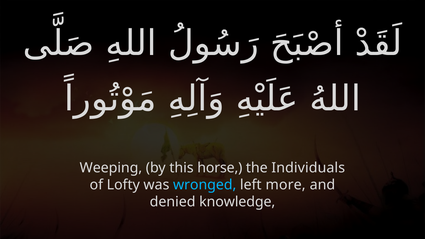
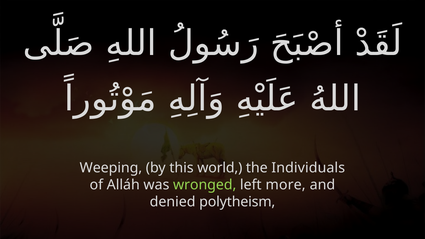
horse: horse -> world
Lofty: Lofty -> Alláh
wronged colour: light blue -> light green
knowledge: knowledge -> polytheism
